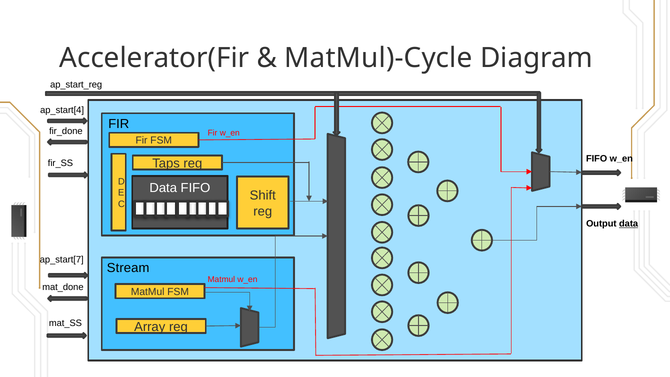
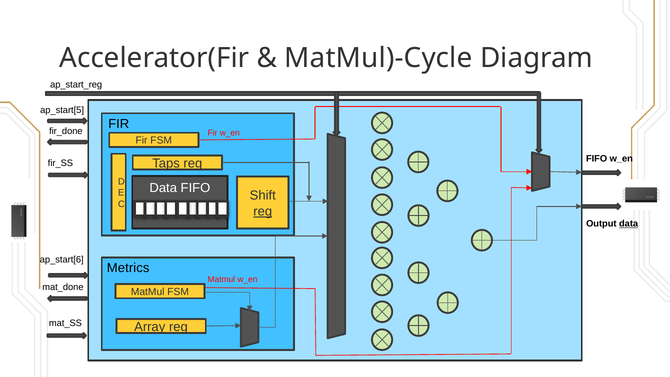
ap_start[4: ap_start[4 -> ap_start[5
reg at (263, 211) underline: none -> present
ap_start[7: ap_start[7 -> ap_start[6
Stream: Stream -> Metrics
